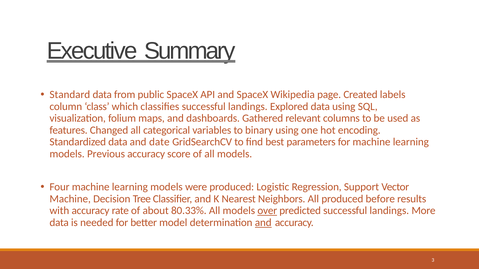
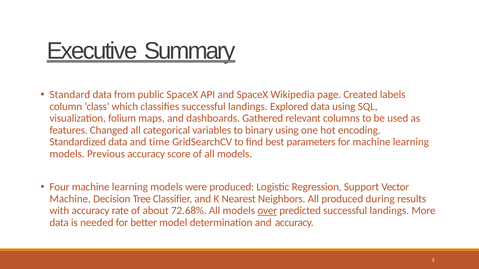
date: date -> time
before: before -> during
80.33%: 80.33% -> 72.68%
and at (263, 223) underline: present -> none
